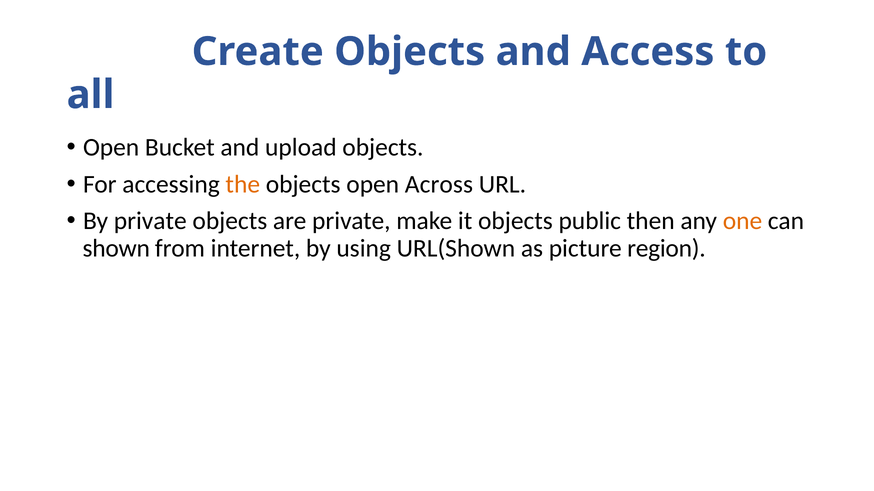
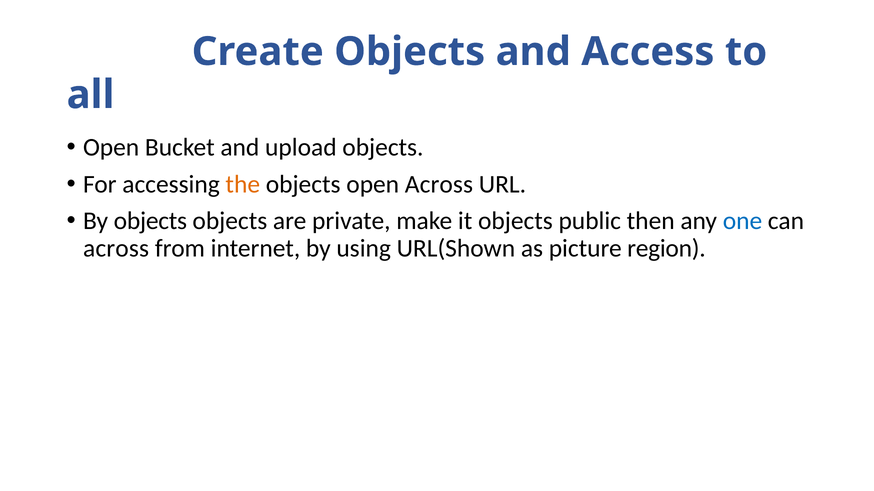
By private: private -> objects
one colour: orange -> blue
shown at (116, 249): shown -> across
